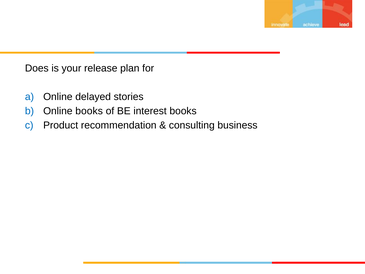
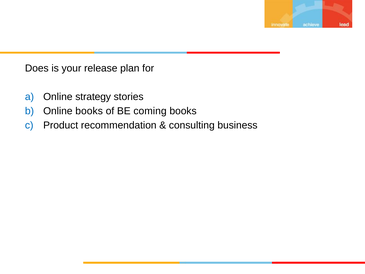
delayed: delayed -> strategy
interest: interest -> coming
